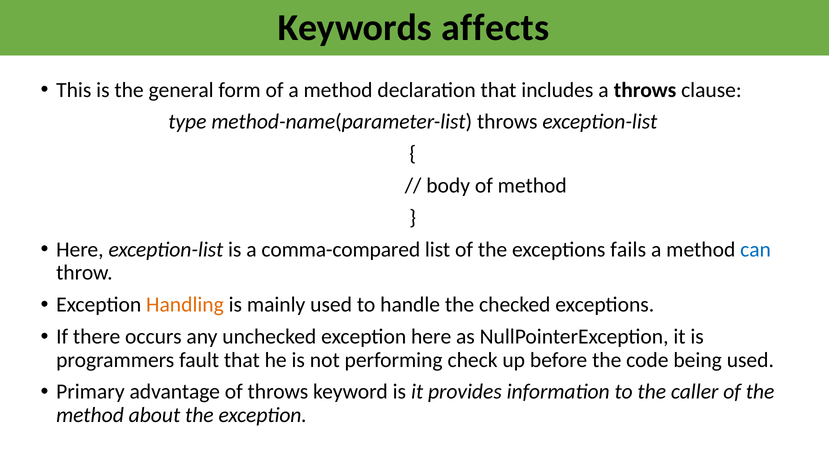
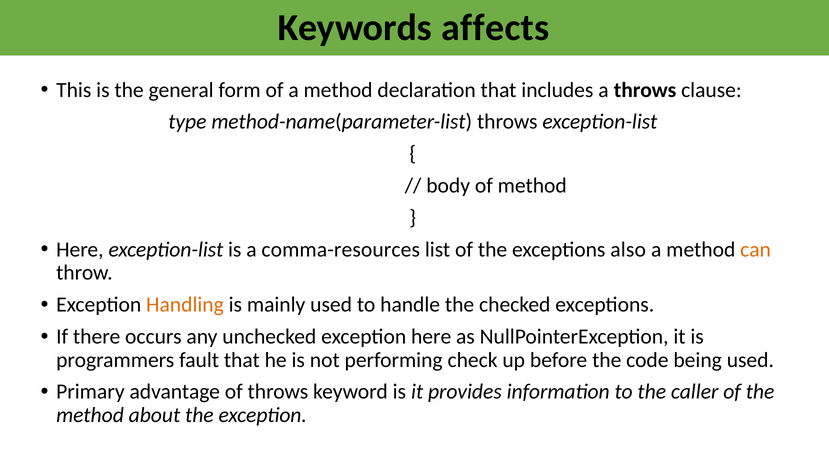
comma-compared: comma-compared -> comma-resources
fails: fails -> also
can colour: blue -> orange
